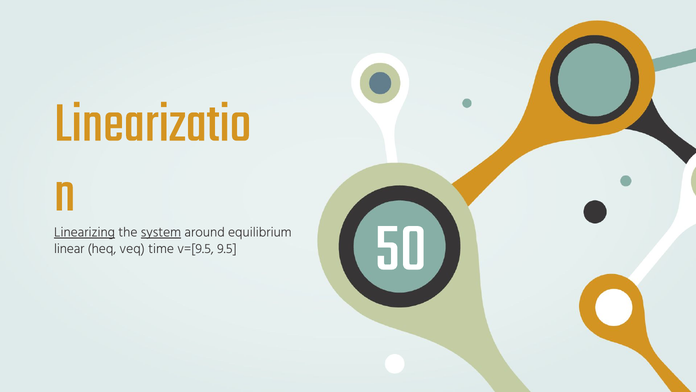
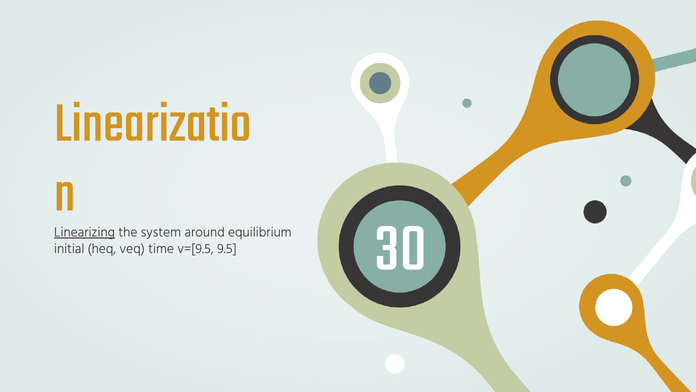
system underline: present -> none
linear: linear -> initial
50: 50 -> 30
